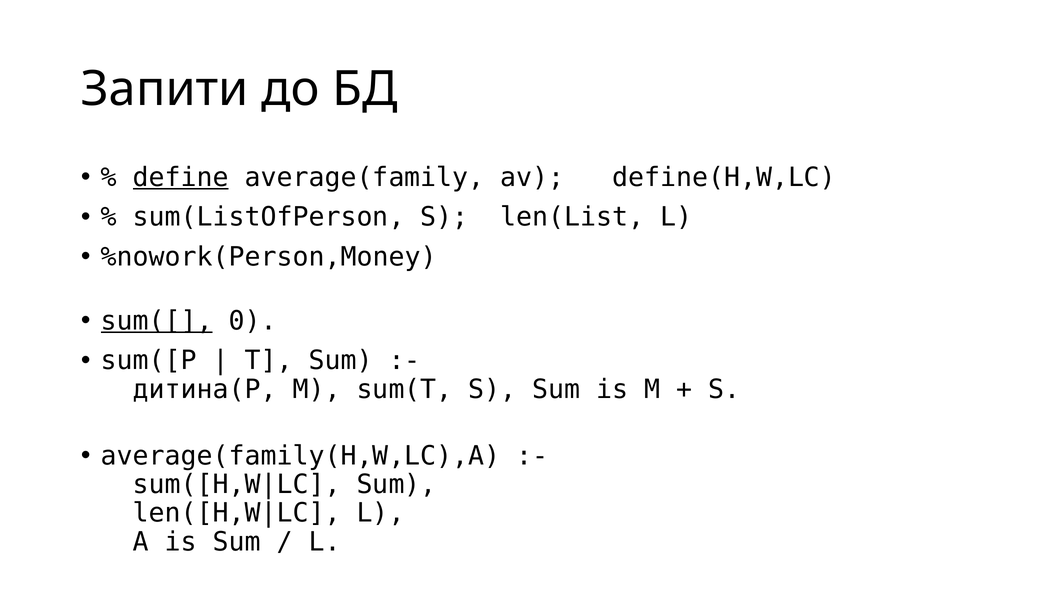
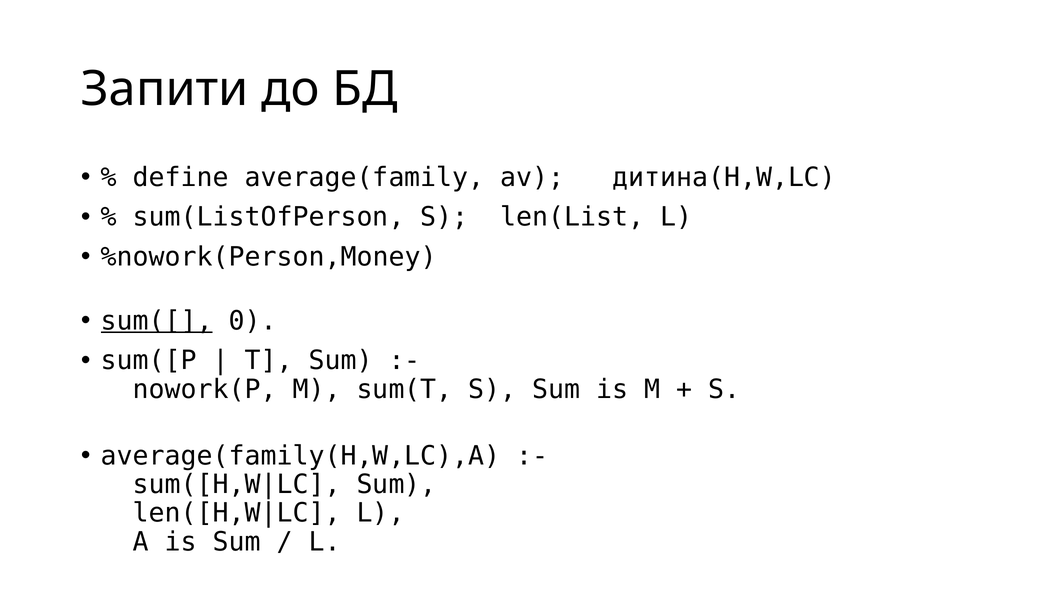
define underline: present -> none
define(H,W,LC: define(H,W,LC -> дитина(H,W,LC
дитина(P: дитина(P -> nowork(P
